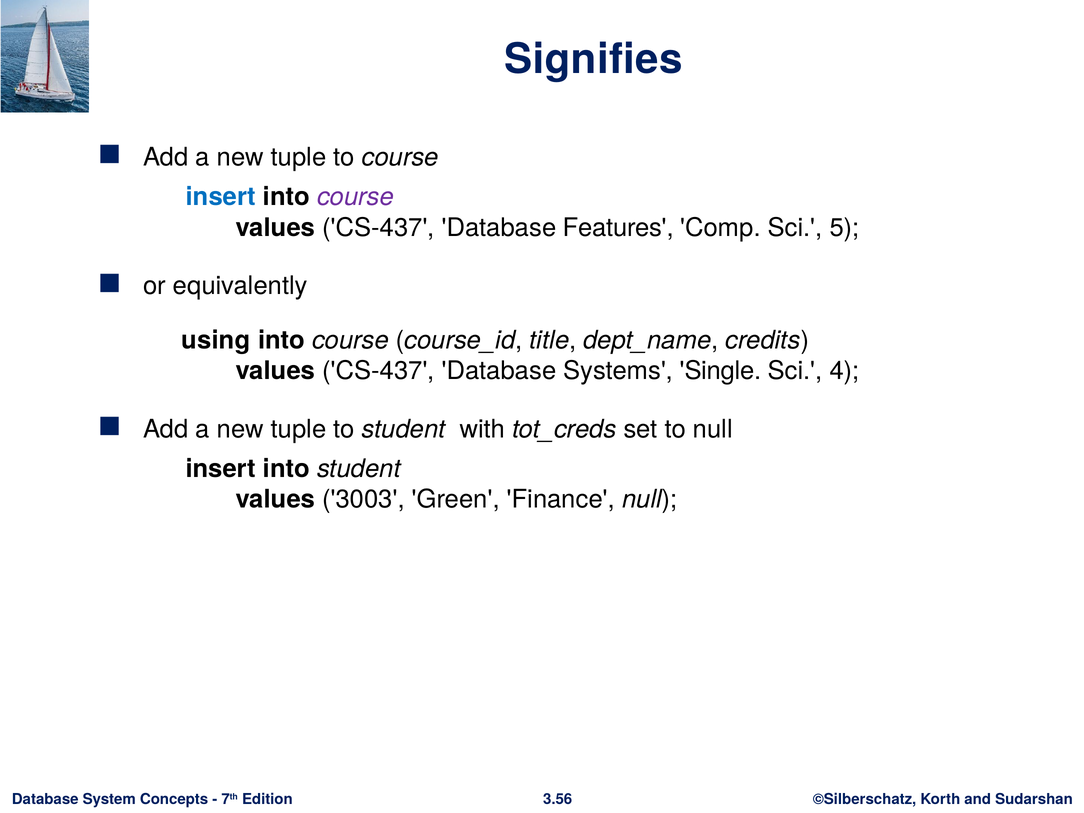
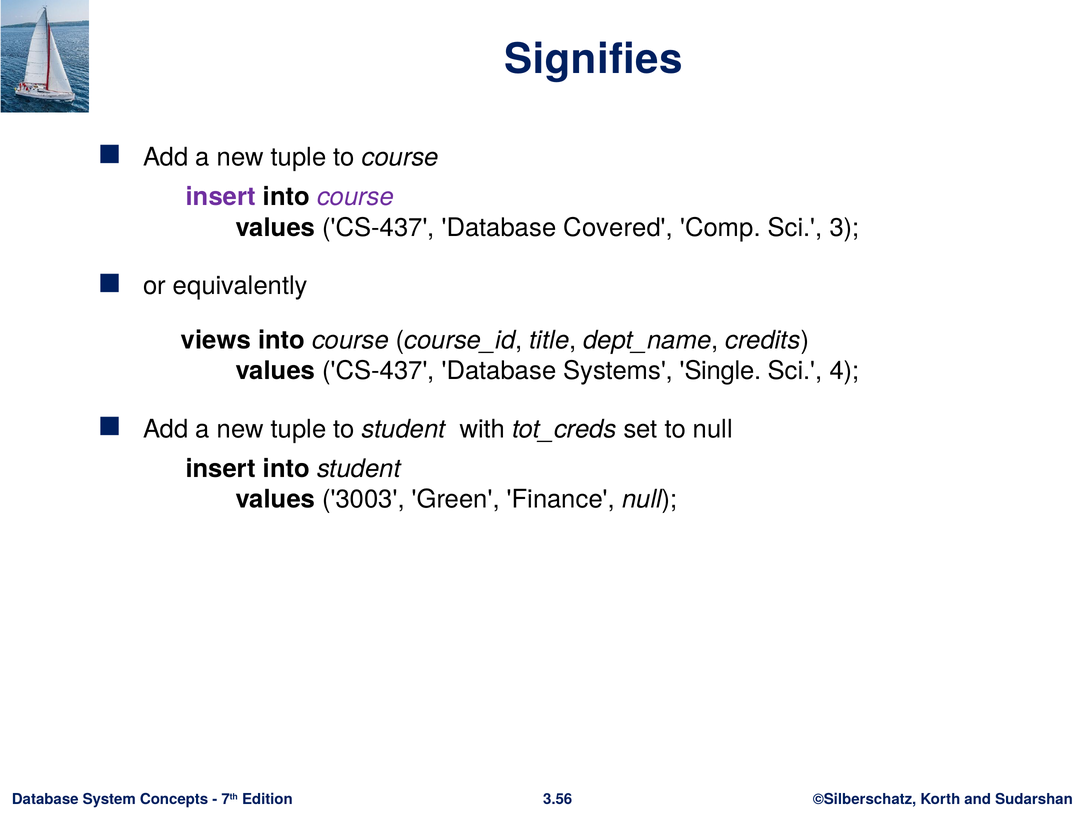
insert at (221, 197) colour: blue -> purple
Features: Features -> Covered
5: 5 -> 3
using: using -> views
